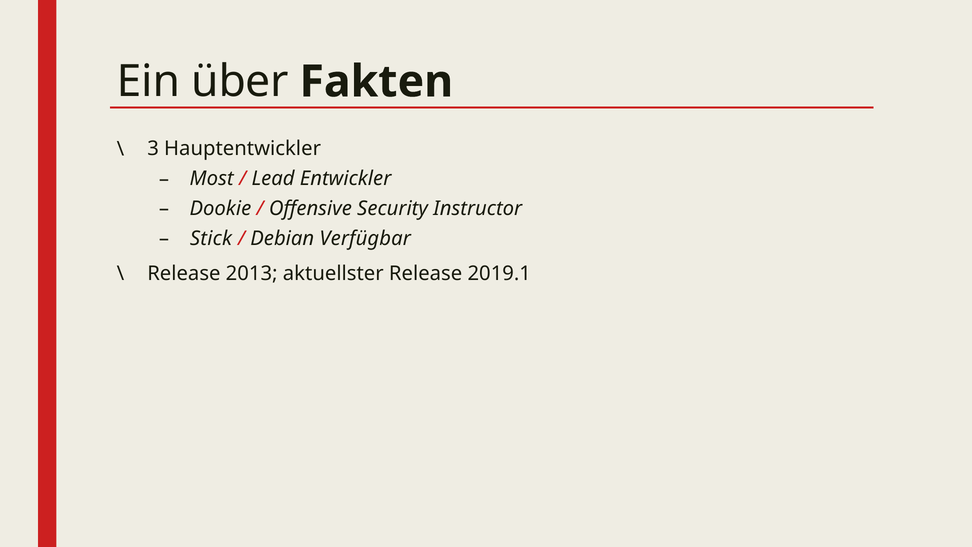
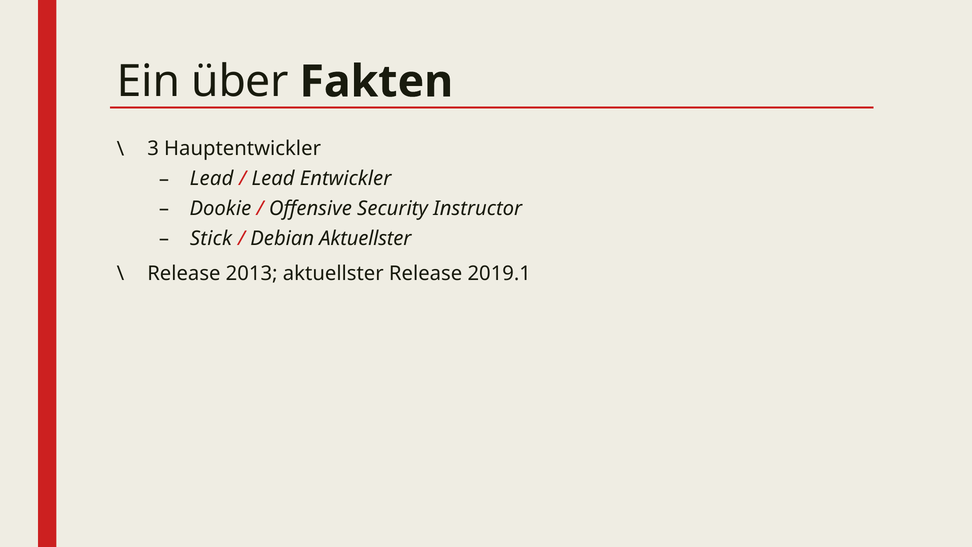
Most at (212, 178): Most -> Lead
Debian Verfügbar: Verfügbar -> Aktuellster
